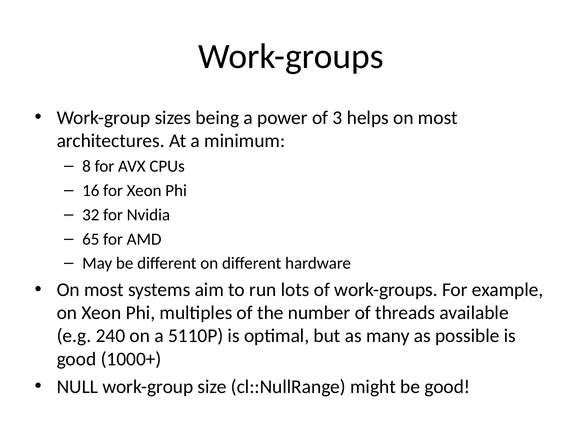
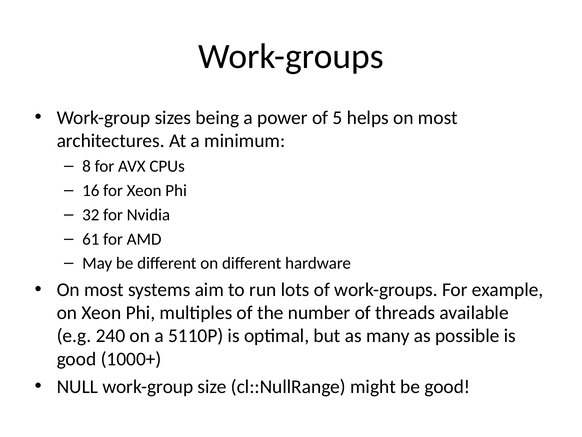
3: 3 -> 5
65: 65 -> 61
